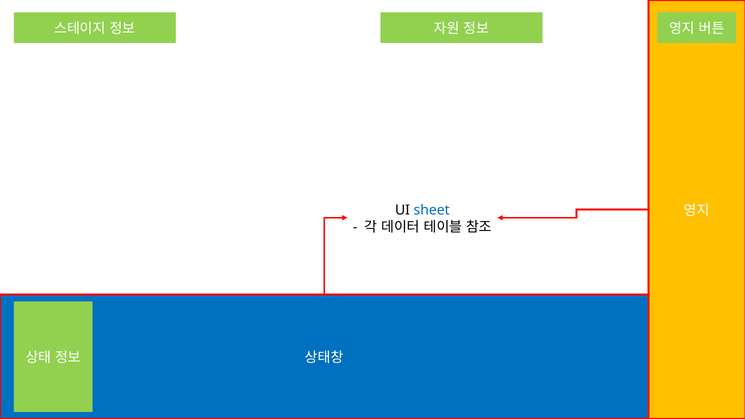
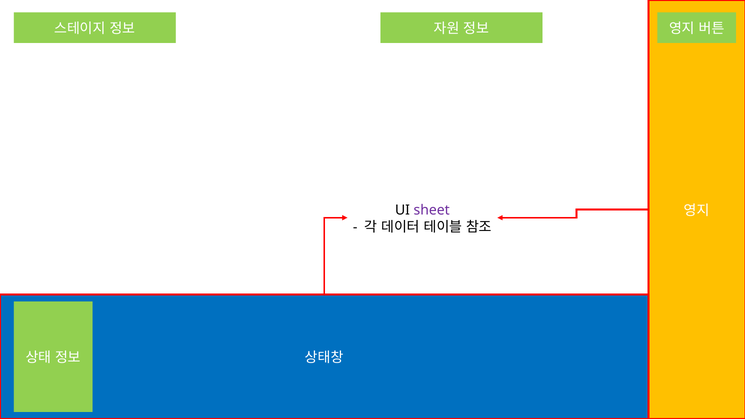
sheet colour: blue -> purple
